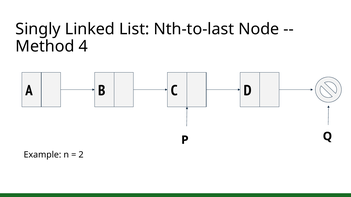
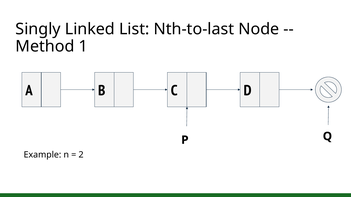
4: 4 -> 1
